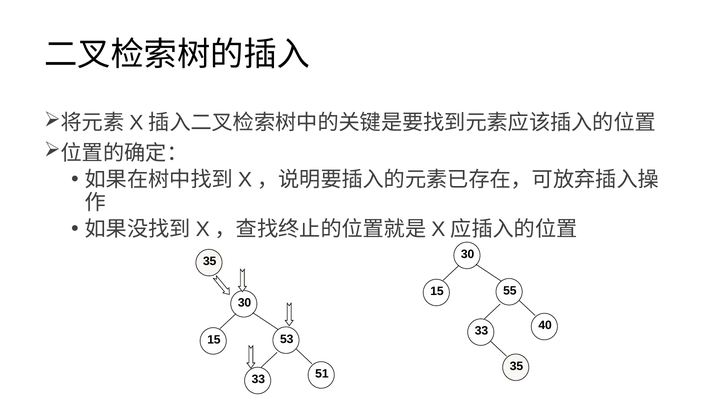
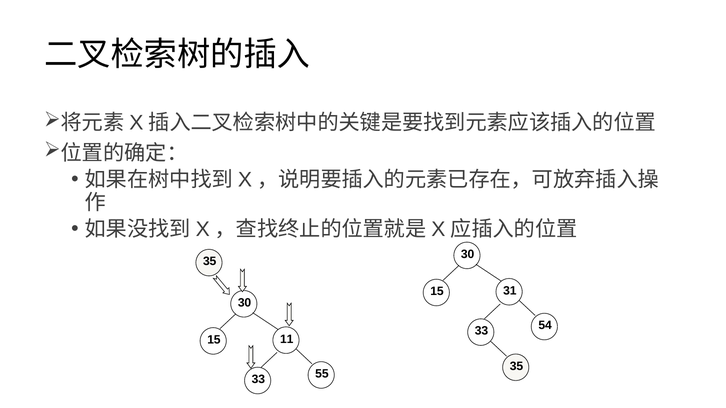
55: 55 -> 31
40: 40 -> 54
53: 53 -> 11
51: 51 -> 55
